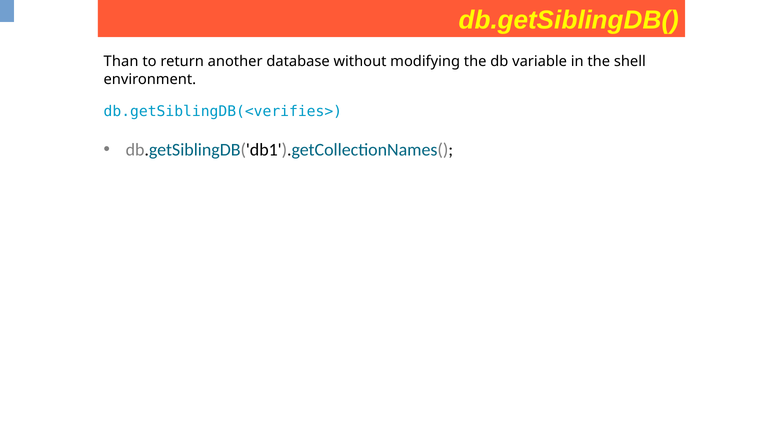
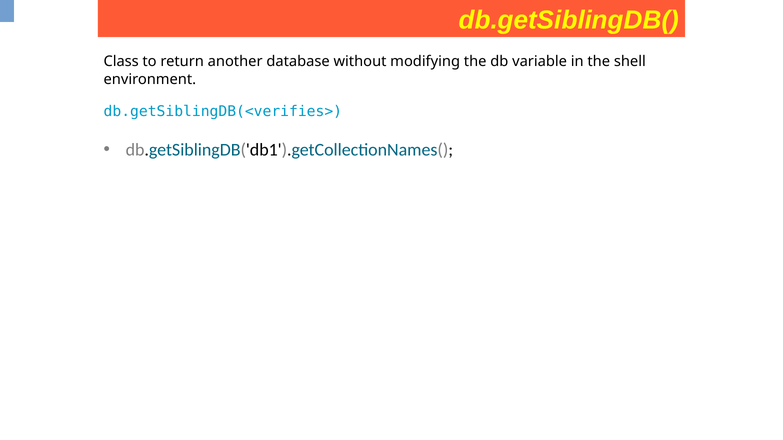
Than: Than -> Class
